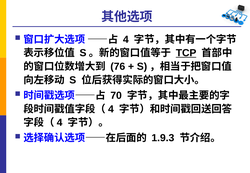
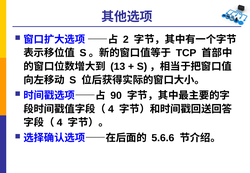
4 at (126, 39): 4 -> 2
TCP underline: present -> none
76: 76 -> 13
70: 70 -> 90
1.9.3: 1.9.3 -> 5.6.6
